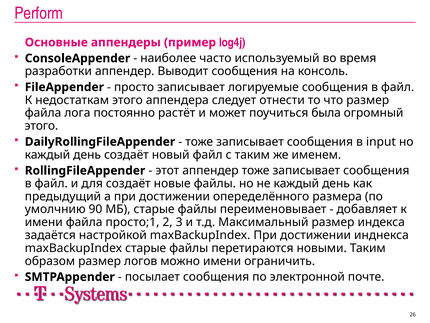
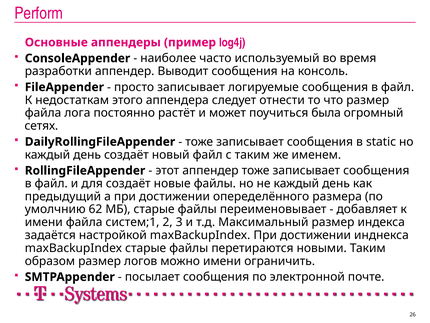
этого at (41, 126): этого -> сетях
input: input -> static
90: 90 -> 62
просто;1: просто;1 -> систем;1
